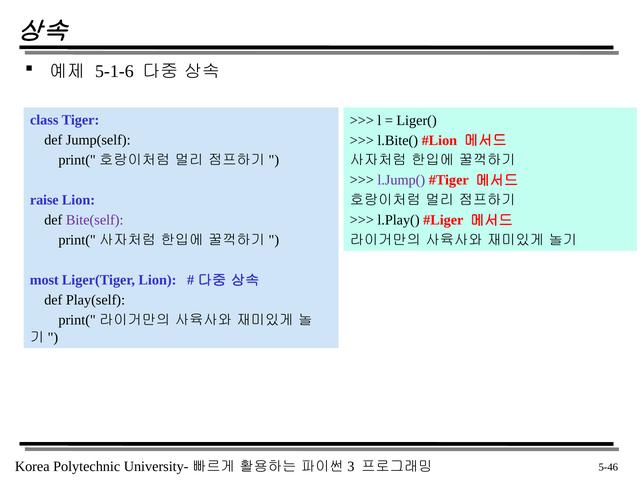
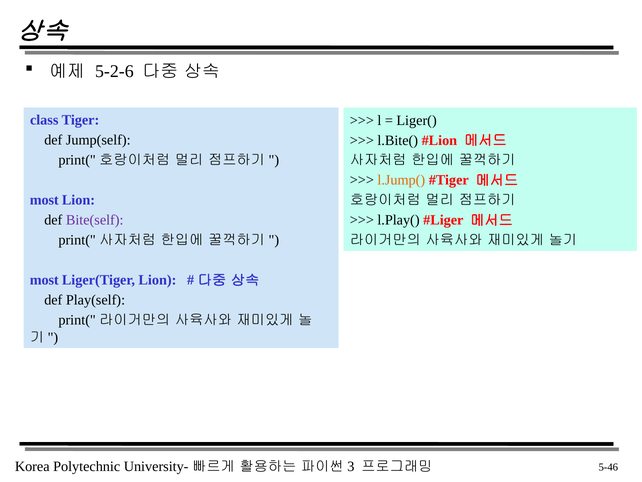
5-1-6: 5-1-6 -> 5-2-6
l.Jump( colour: purple -> orange
raise at (44, 200): raise -> most
